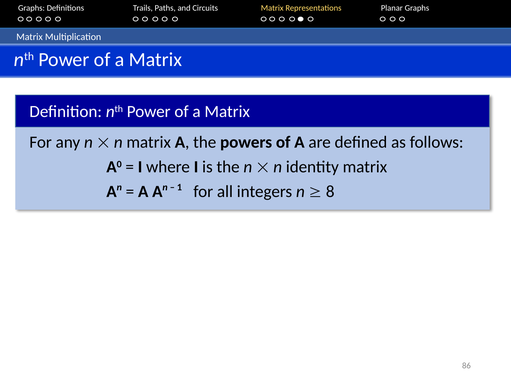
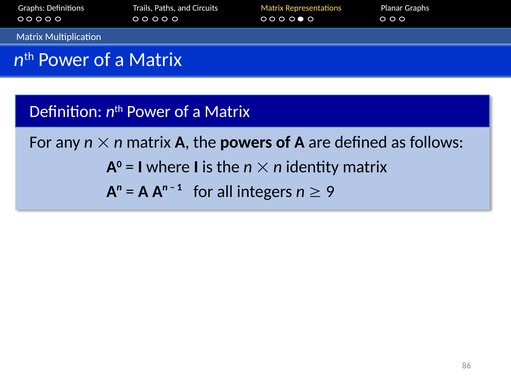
8: 8 -> 9
